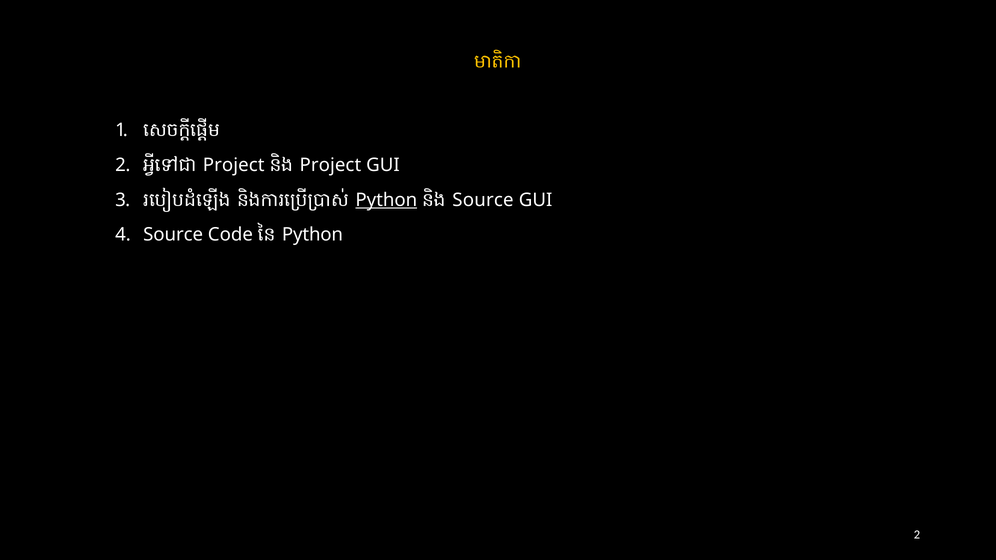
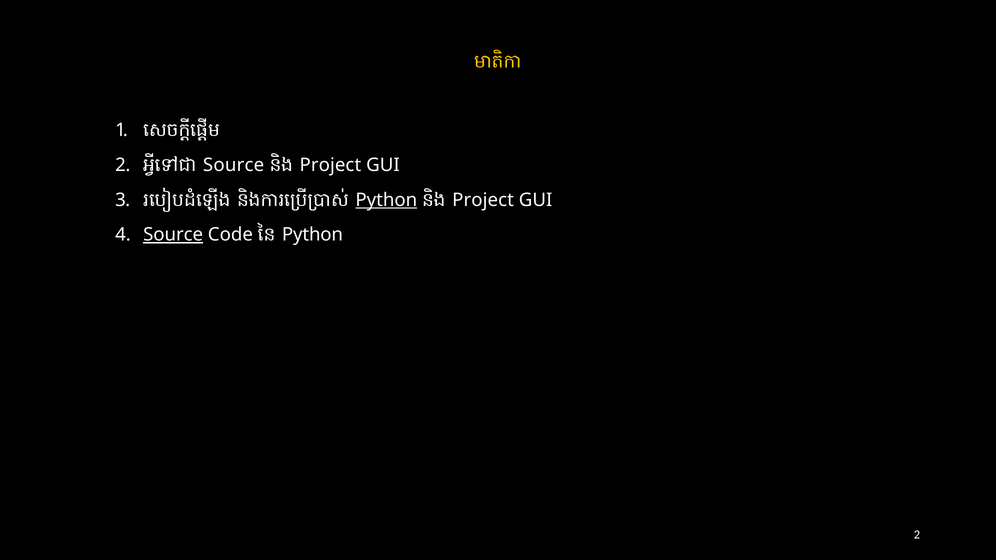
Project at (234, 165): Project -> Source
Source at (483, 200): Source -> Project
Source at (173, 235) underline: none -> present
